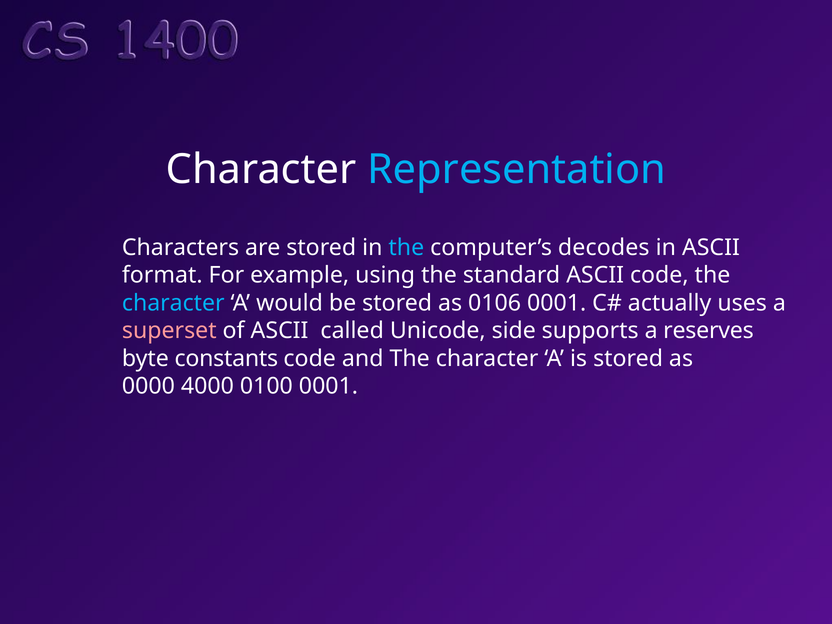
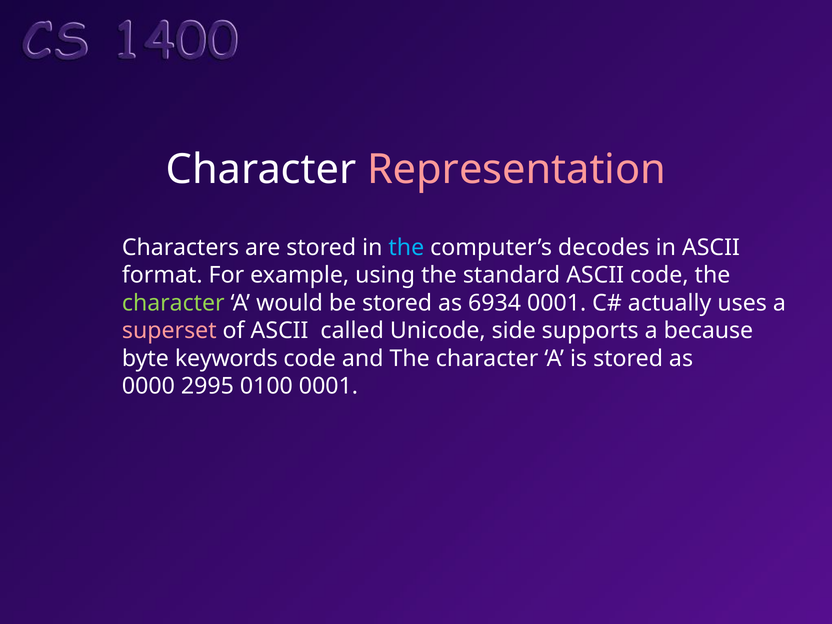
Representation colour: light blue -> pink
character at (173, 303) colour: light blue -> light green
0106: 0106 -> 6934
reserves: reserves -> because
constants: constants -> keywords
4000: 4000 -> 2995
